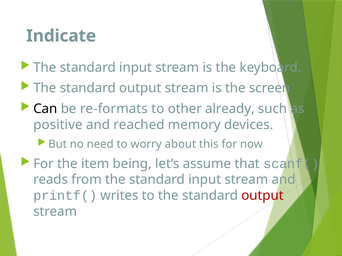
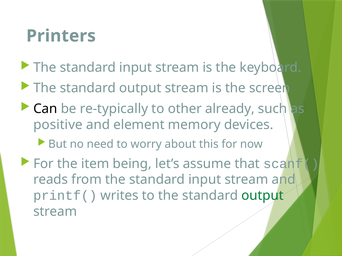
Indicate: Indicate -> Printers
re-formats: re-formats -> re-typically
reached: reached -> element
output at (262, 196) colour: red -> green
